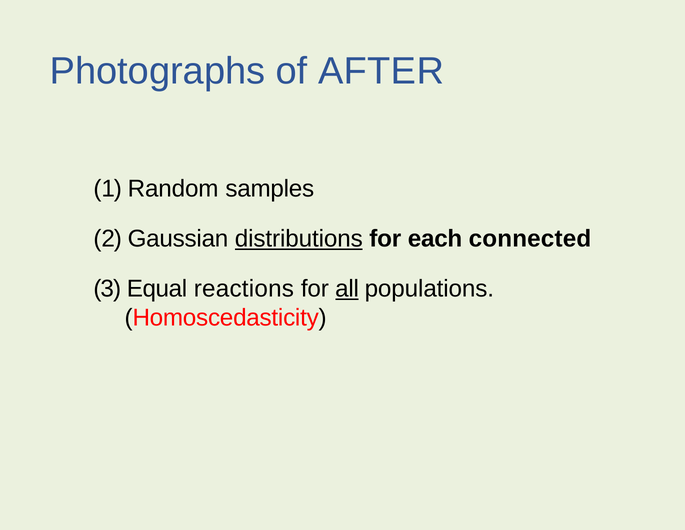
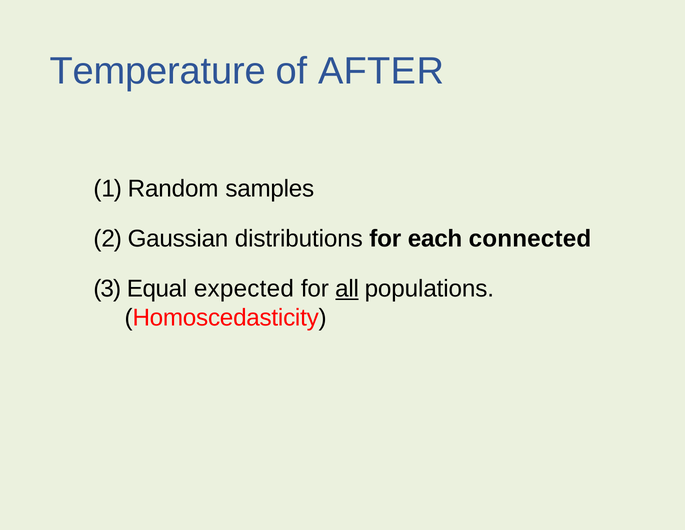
Photographs: Photographs -> Temperature
distributions underline: present -> none
reactions: reactions -> expected
